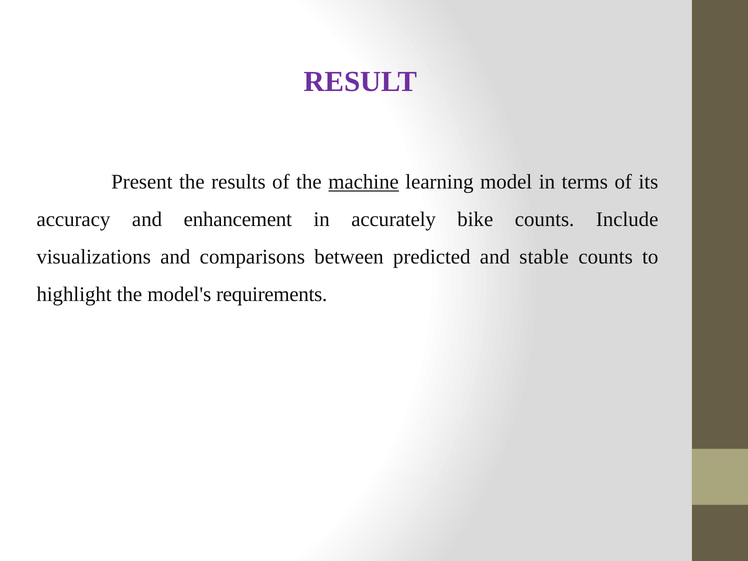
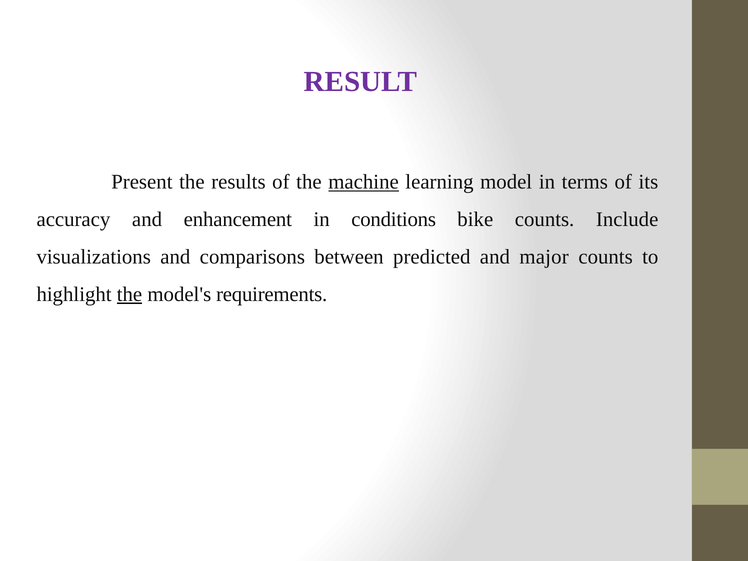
accurately: accurately -> conditions
stable: stable -> major
the at (129, 294) underline: none -> present
